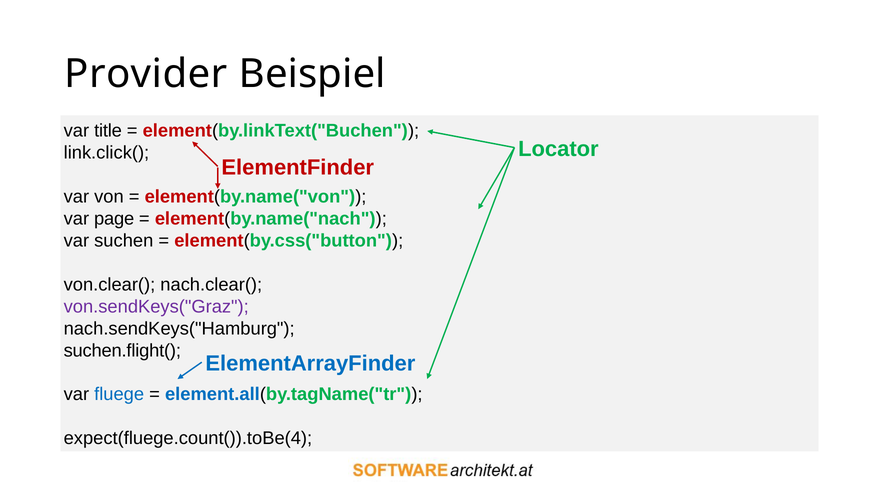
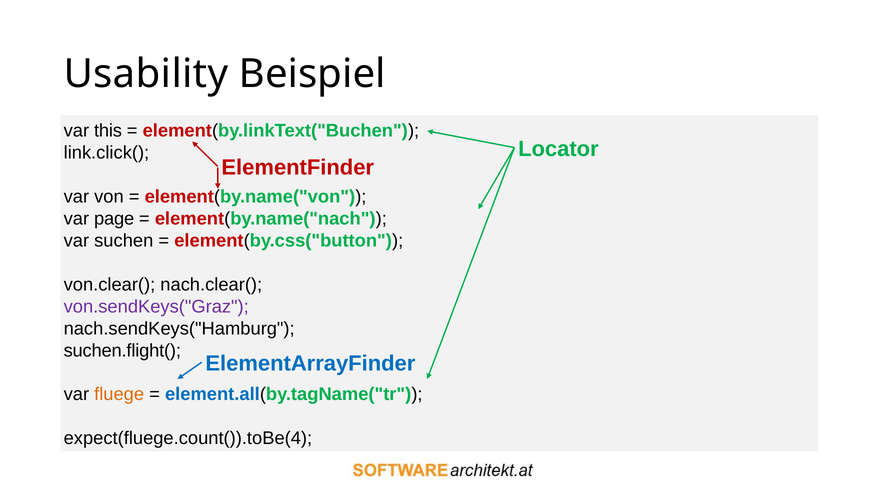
Provider: Provider -> Usability
title: title -> this
fluege colour: blue -> orange
